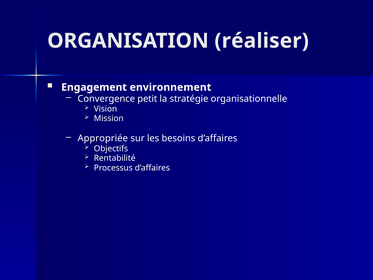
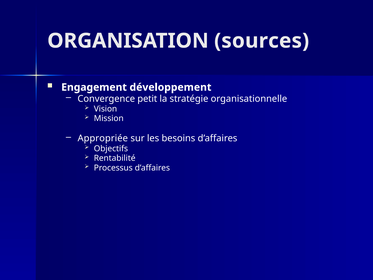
réaliser: réaliser -> sources
environnement: environnement -> développement
